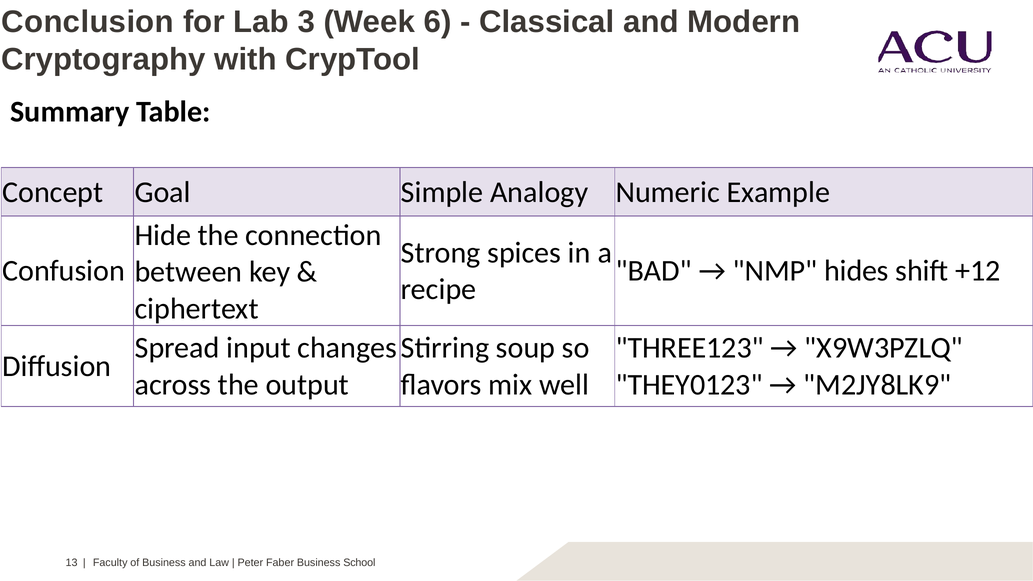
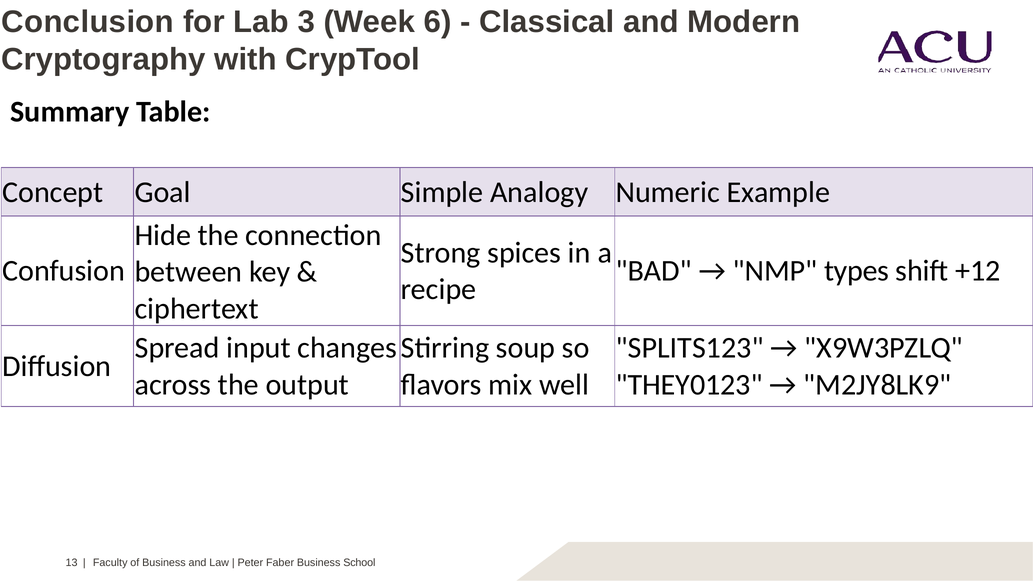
hides: hides -> types
THREE123: THREE123 -> SPLITS123
